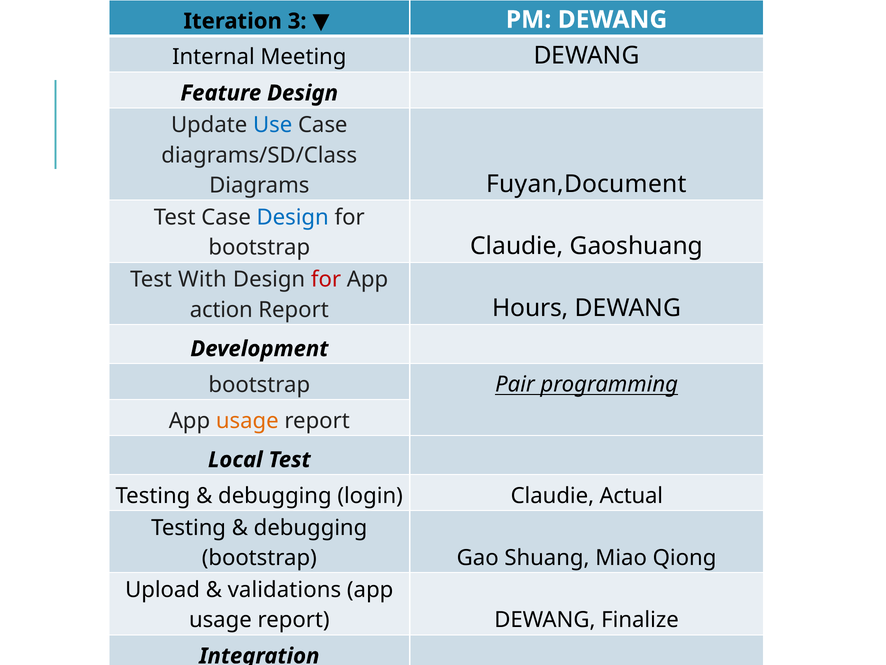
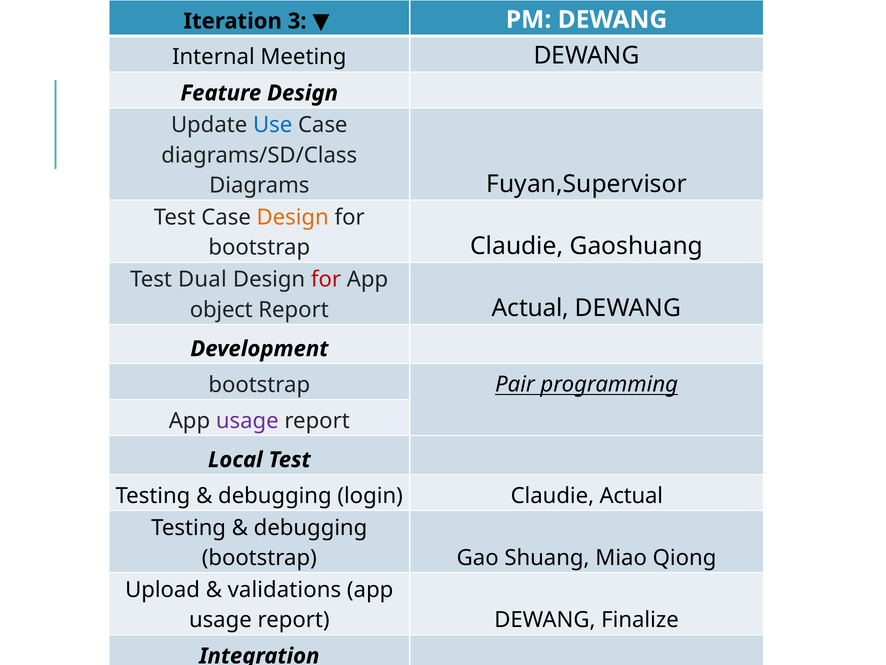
Fuyan,Document: Fuyan,Document -> Fuyan,Supervisor
Design at (293, 217) colour: blue -> orange
Test With: With -> Dual
action: action -> object
Report Hours: Hours -> Actual
usage at (247, 420) colour: orange -> purple
